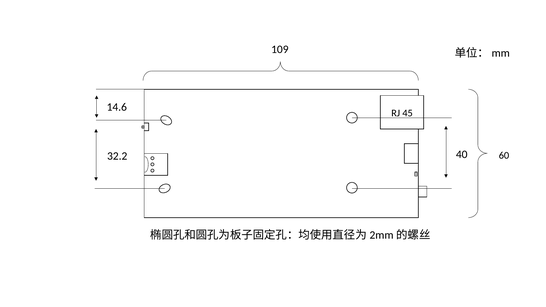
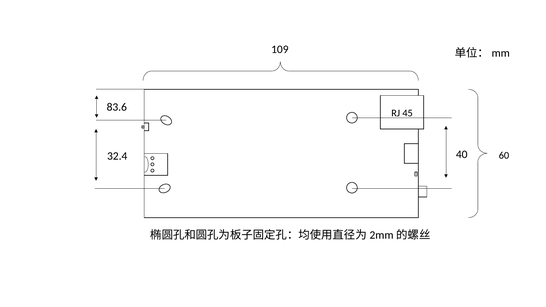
14.6: 14.6 -> 83.6
32.2: 32.2 -> 32.4
